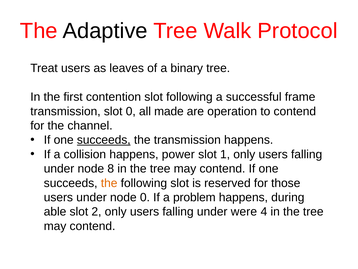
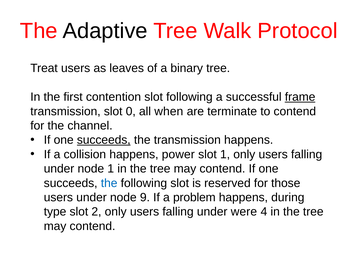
frame underline: none -> present
made: made -> when
operation: operation -> terminate
node 8: 8 -> 1
the at (109, 183) colour: orange -> blue
node 0: 0 -> 9
able: able -> type
